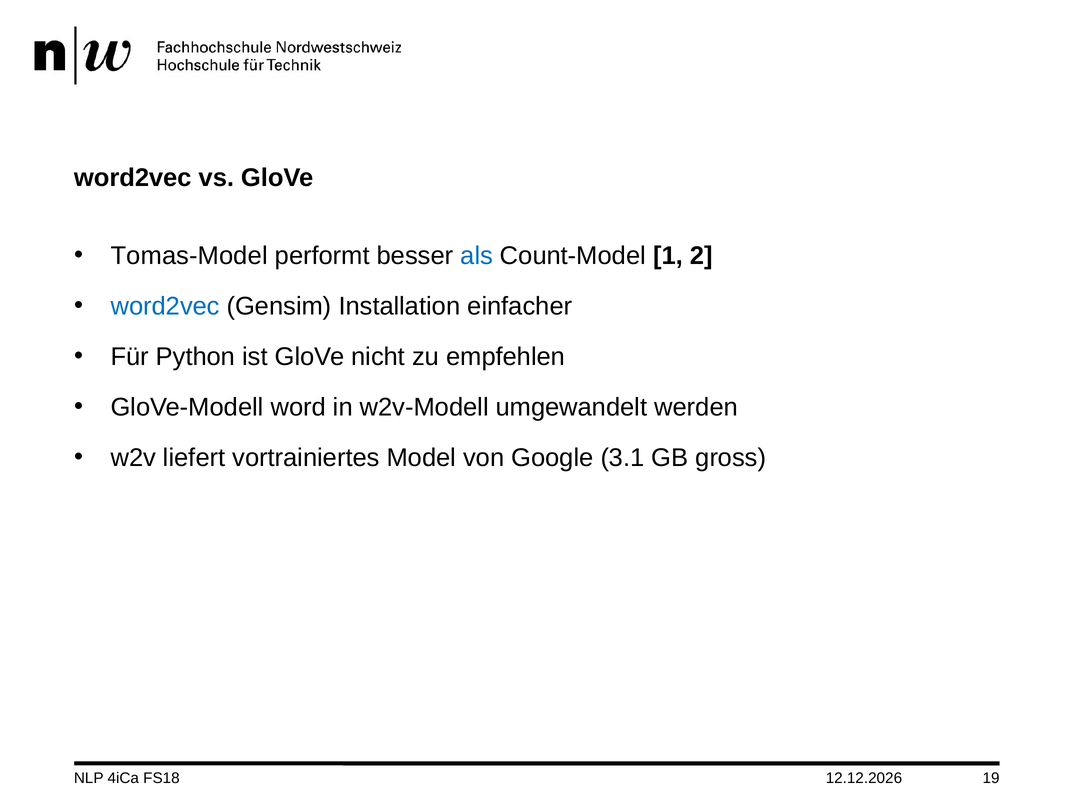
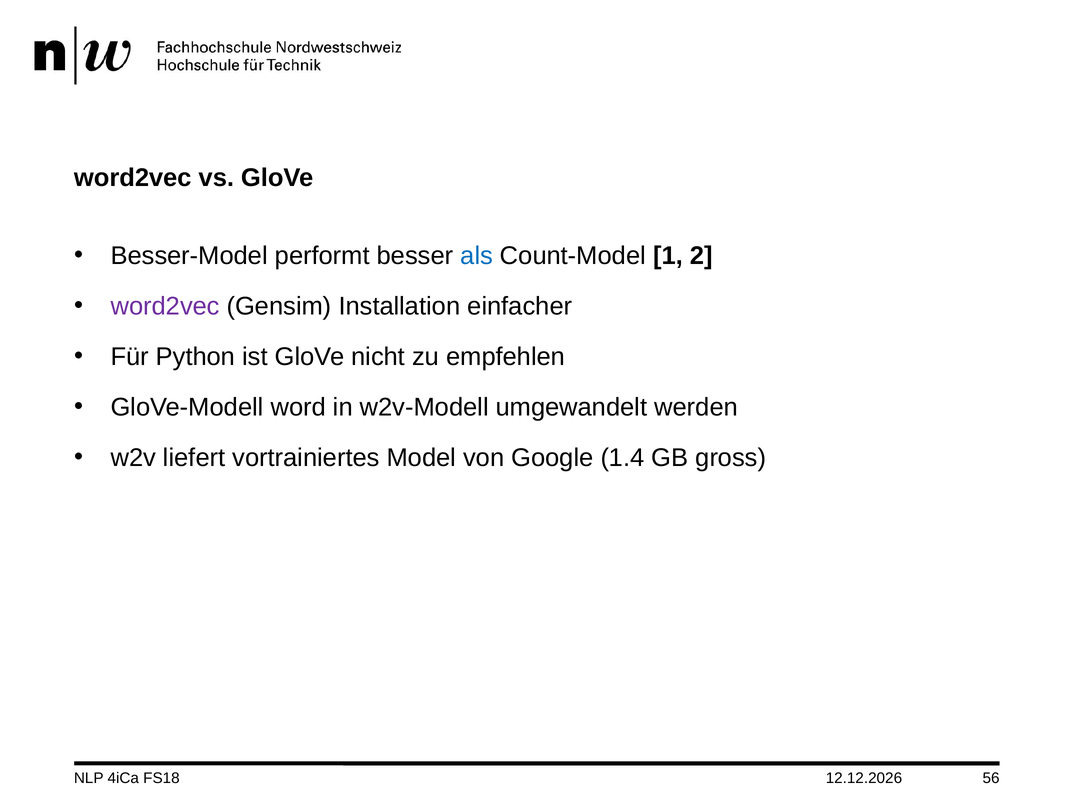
Tomas-Model: Tomas-Model -> Besser-Model
word2vec at (165, 306) colour: blue -> purple
3.1: 3.1 -> 1.4
19: 19 -> 56
